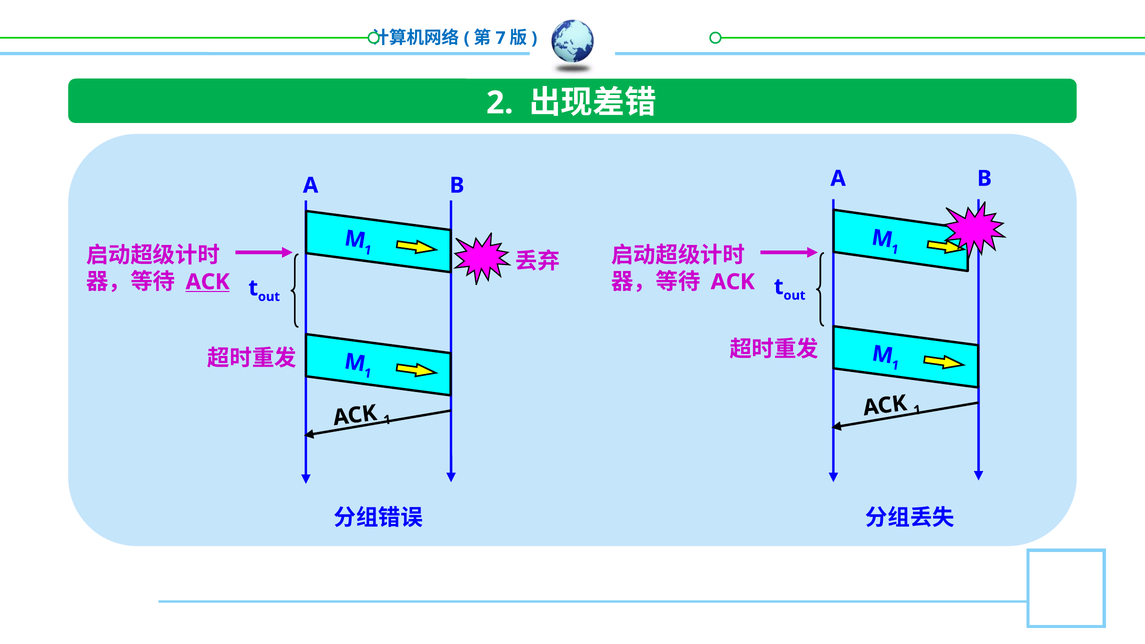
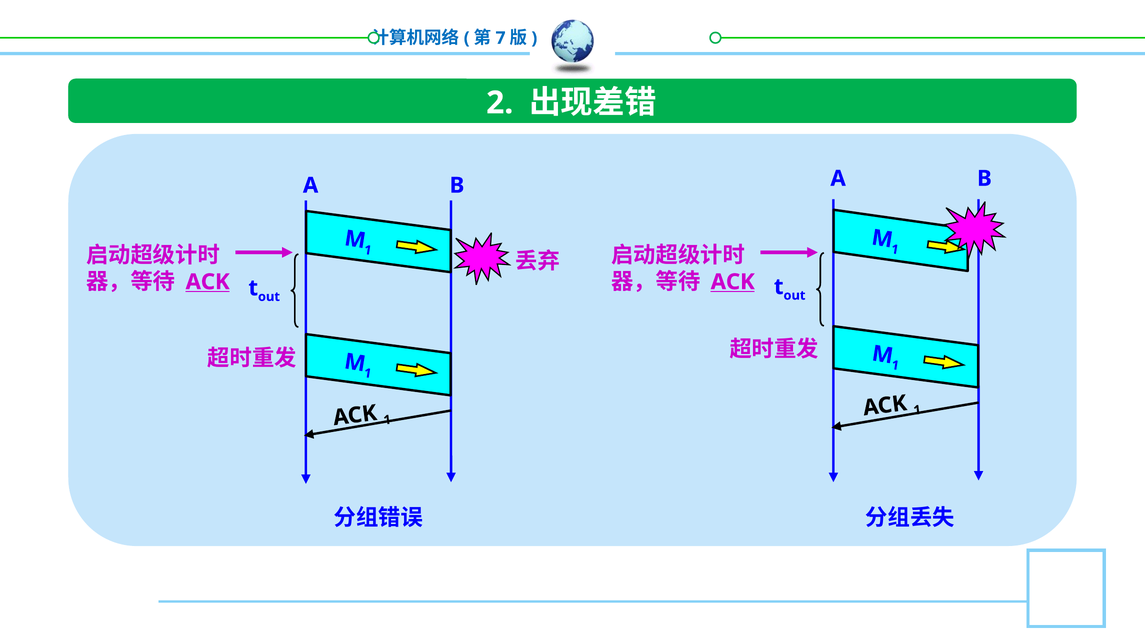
ACK at (733, 282) underline: none -> present
